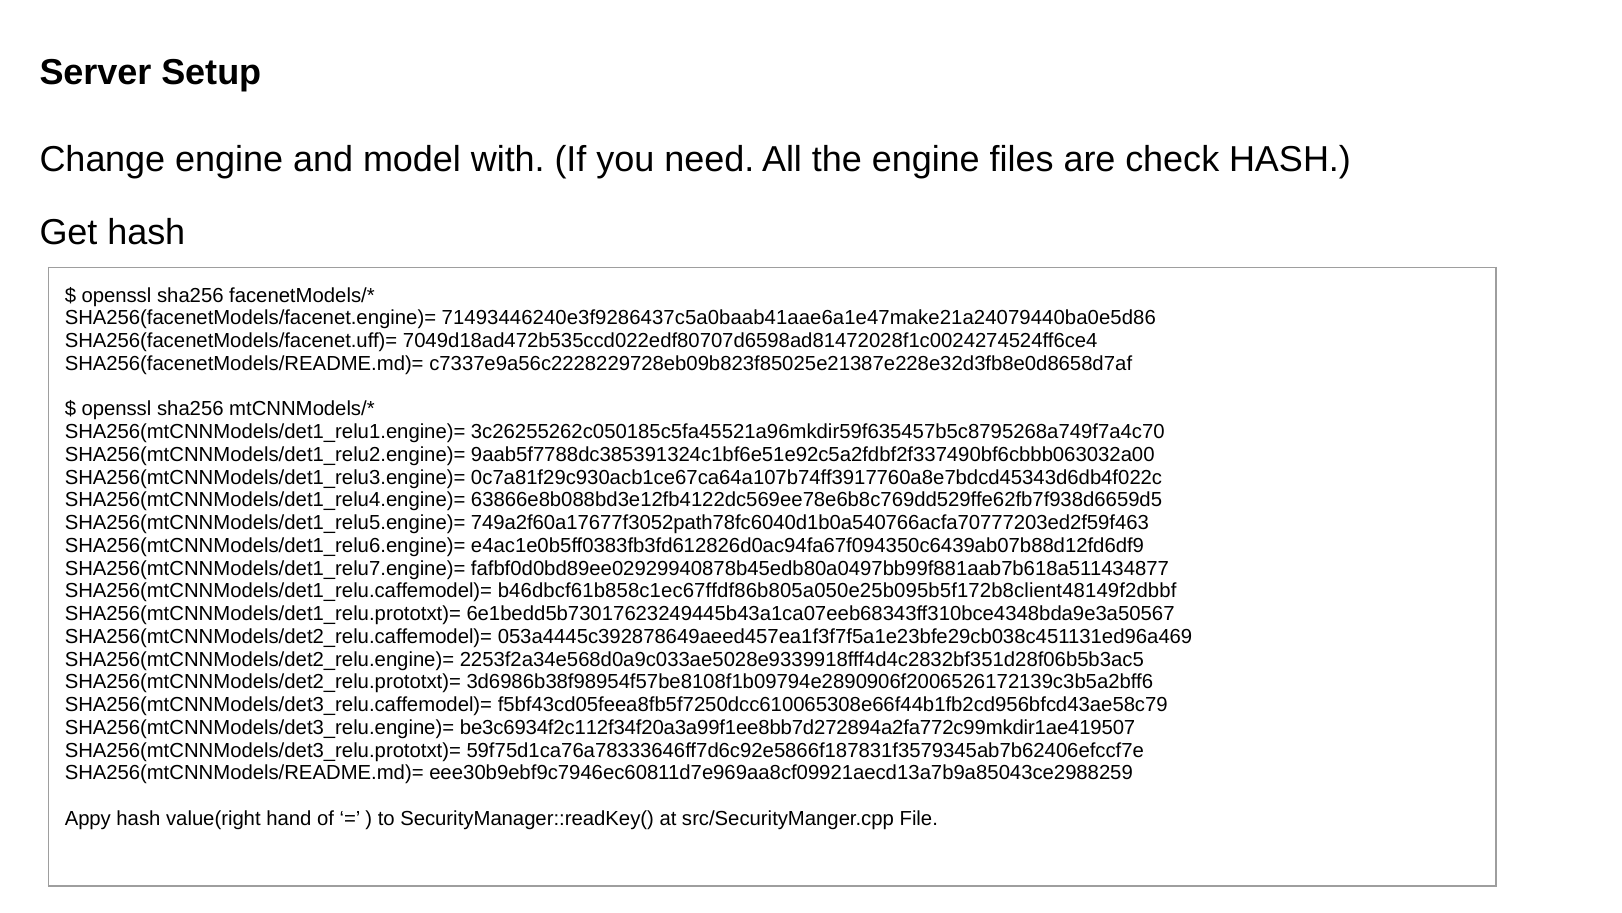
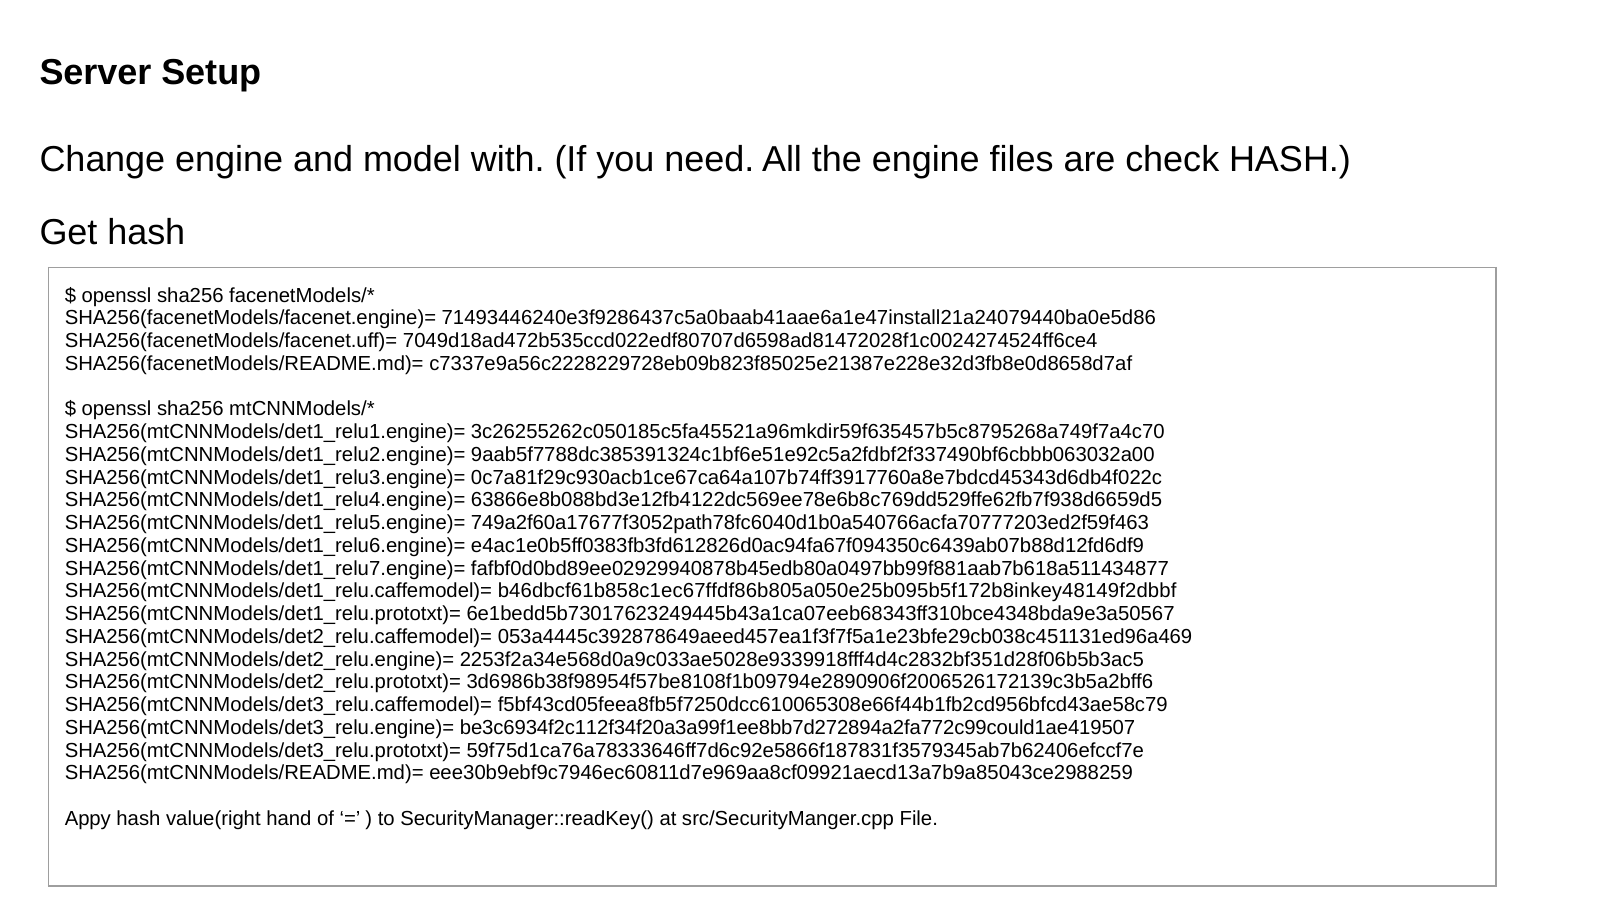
71493446240e3f9286437c5a0baab41aae6a1e47make21a24079440ba0e5d86: 71493446240e3f9286437c5a0baab41aae6a1e47make21a24079440ba0e5d86 -> 71493446240e3f9286437c5a0baab41aae6a1e47install21a24079440ba0e5d86
b46dbcf61b858c1ec67ffdf86b805a050e25b095b5f172b8client48149f2dbbf: b46dbcf61b858c1ec67ffdf86b805a050e25b095b5f172b8client48149f2dbbf -> b46dbcf61b858c1ec67ffdf86b805a050e25b095b5f172b8inkey48149f2dbbf
be3c6934f2c112f34f20a3a99f1ee8bb7d272894a2fa772c99mkdir1ae419507: be3c6934f2c112f34f20a3a99f1ee8bb7d272894a2fa772c99mkdir1ae419507 -> be3c6934f2c112f34f20a3a99f1ee8bb7d272894a2fa772c99could1ae419507
